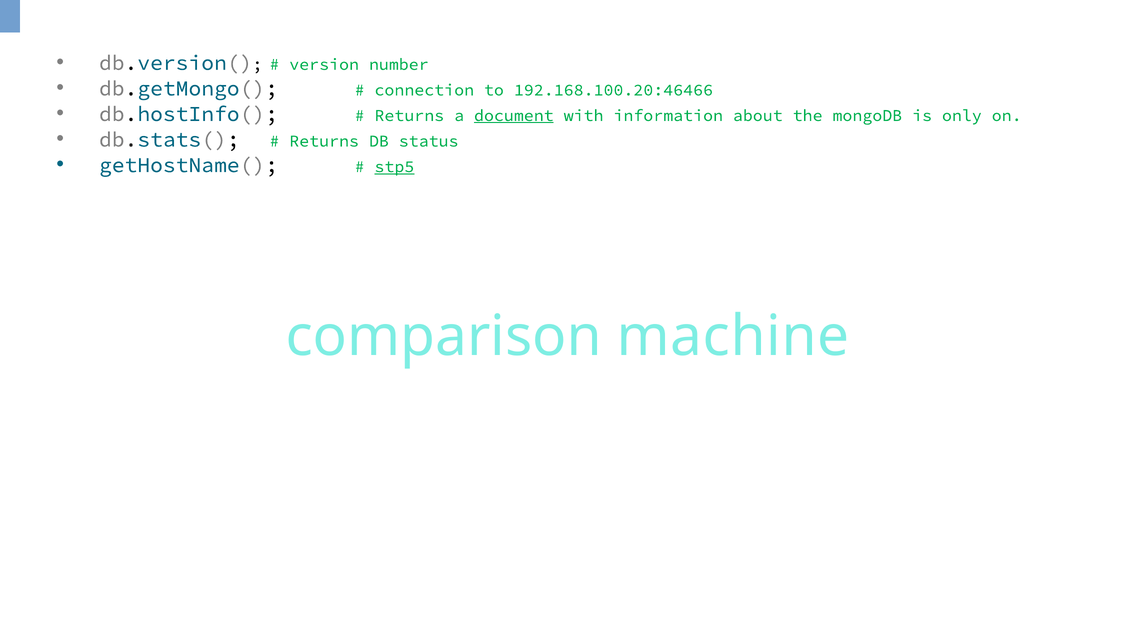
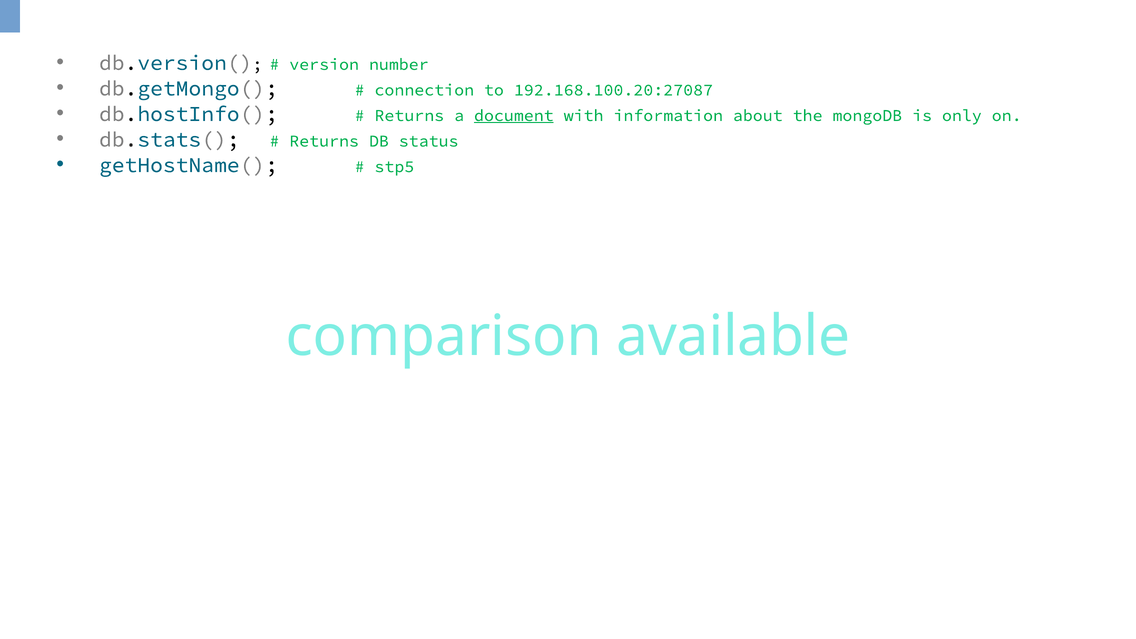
192.168.100.20:46466: 192.168.100.20:46466 -> 192.168.100.20:27087
stp5 underline: present -> none
machine: machine -> available
